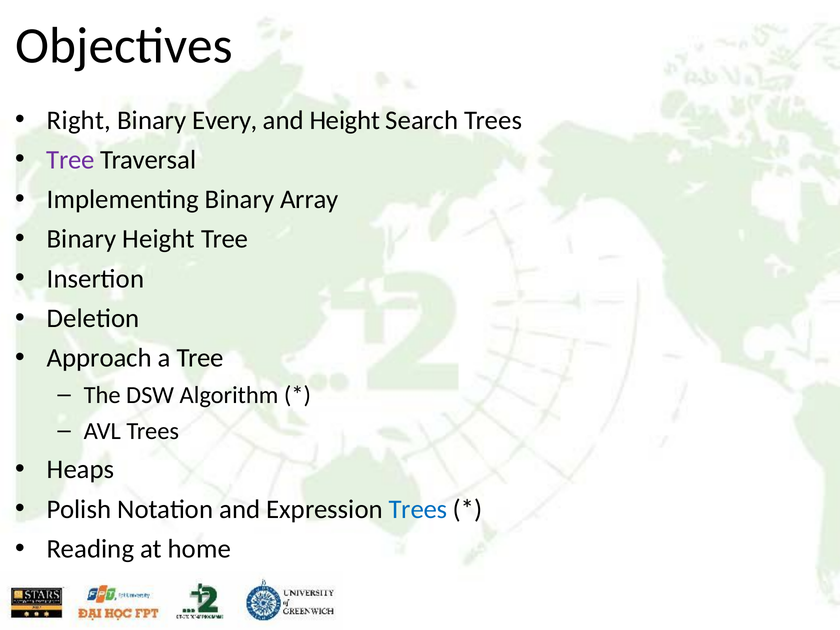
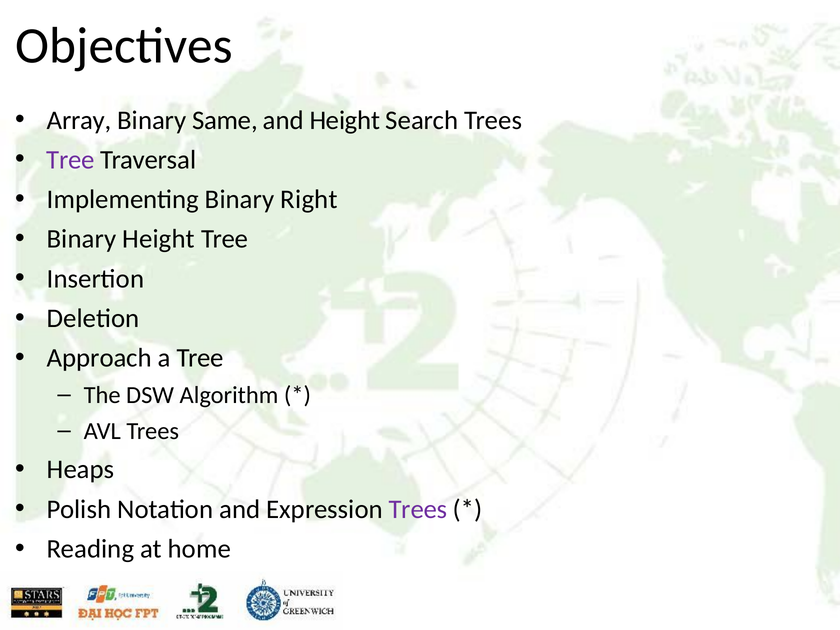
Right: Right -> Array
Every: Every -> Same
Array: Array -> Right
Trees at (418, 509) colour: blue -> purple
